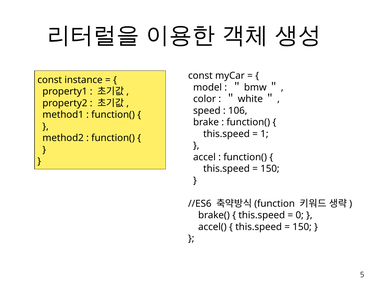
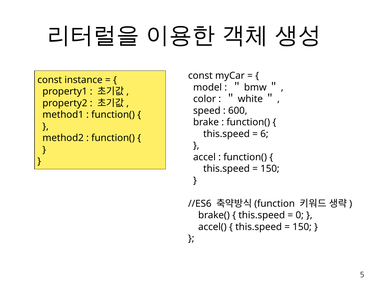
106: 106 -> 600
1: 1 -> 6
